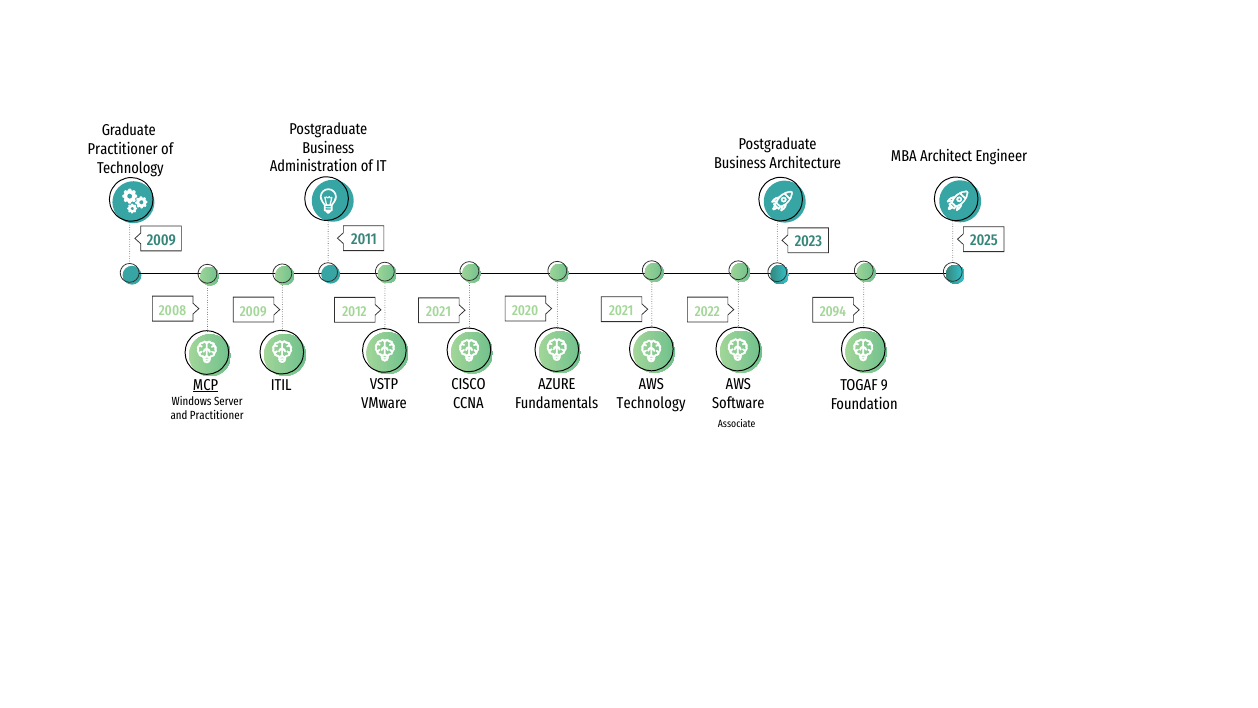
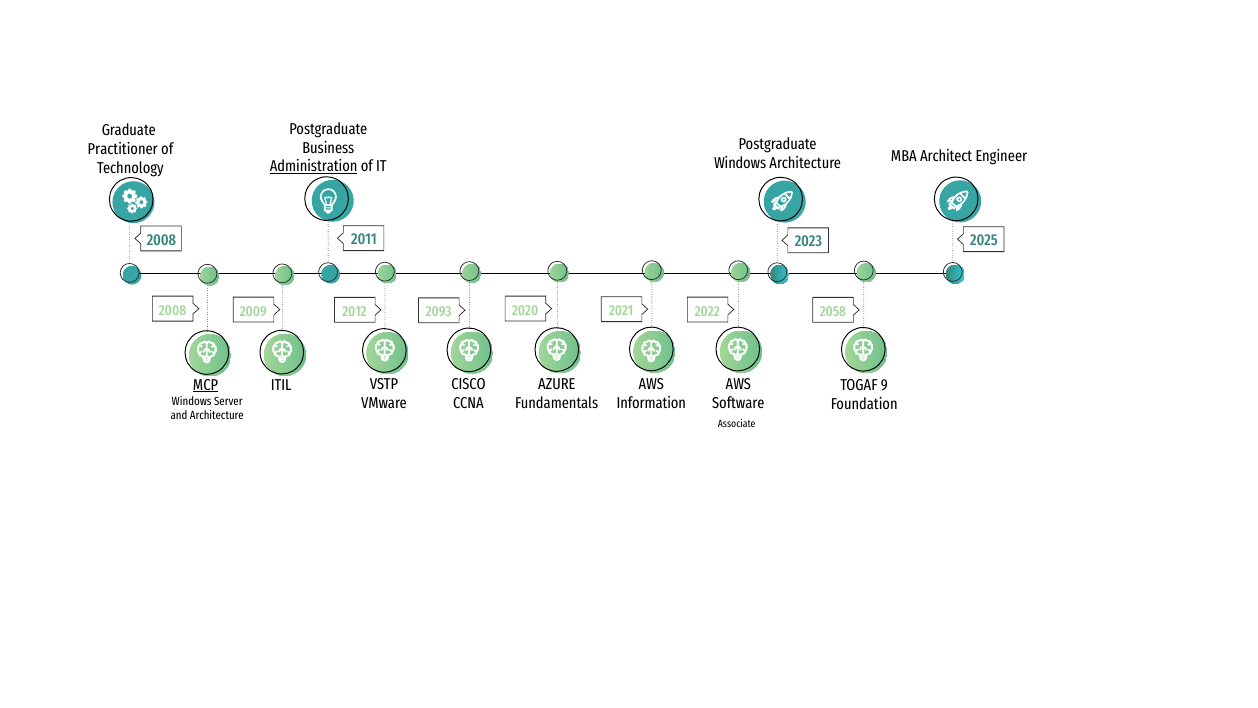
Business at (740, 163): Business -> Windows
Administration underline: none -> present
2009 at (161, 240): 2009 -> 2008
2012 2021: 2021 -> 2093
2094: 2094 -> 2058
Technology at (651, 403): Technology -> Information
and Practitioner: Practitioner -> Architecture
